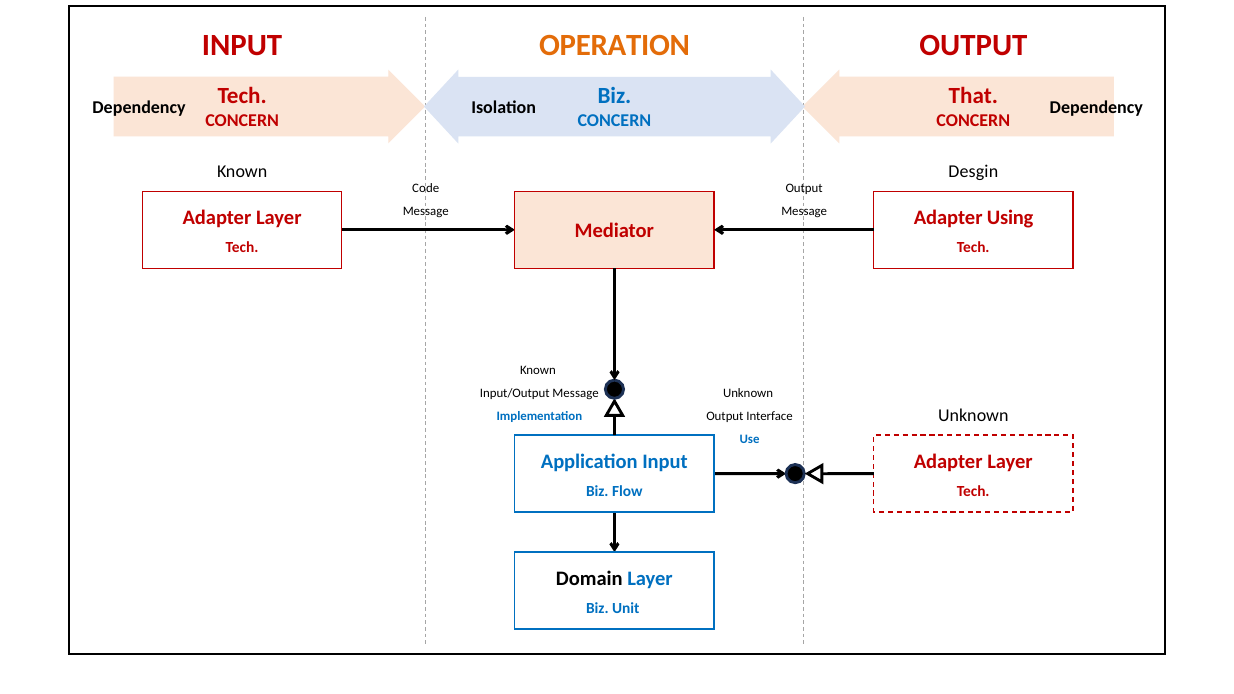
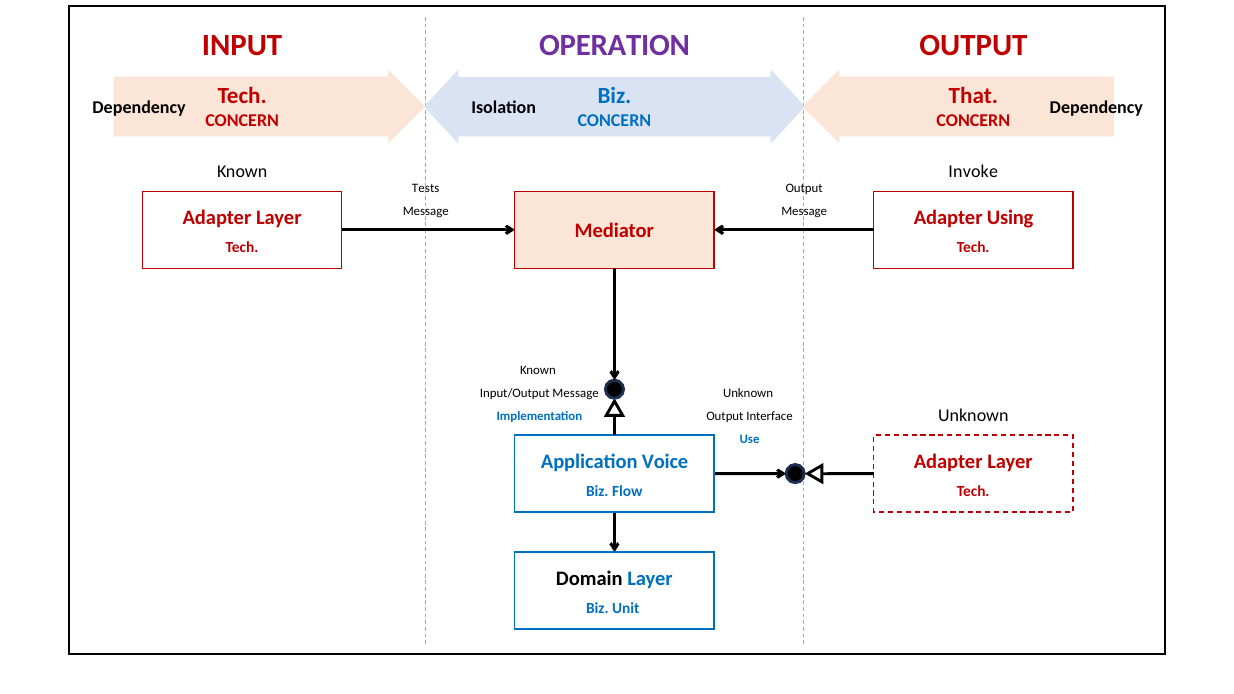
OPERATION colour: orange -> purple
Desgin: Desgin -> Invoke
Code: Code -> Tests
Application Input: Input -> Voice
